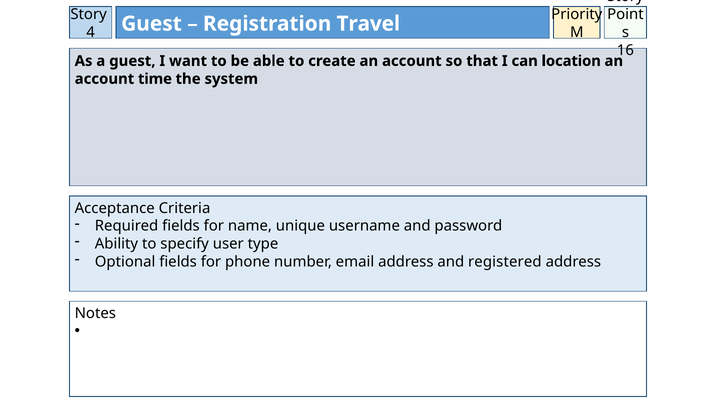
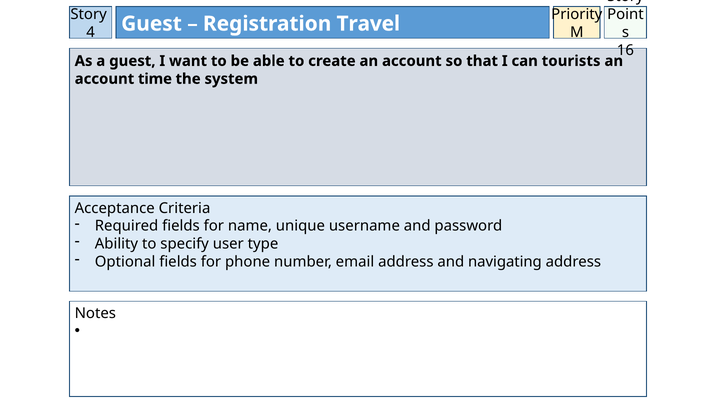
location: location -> tourists
registered: registered -> navigating
